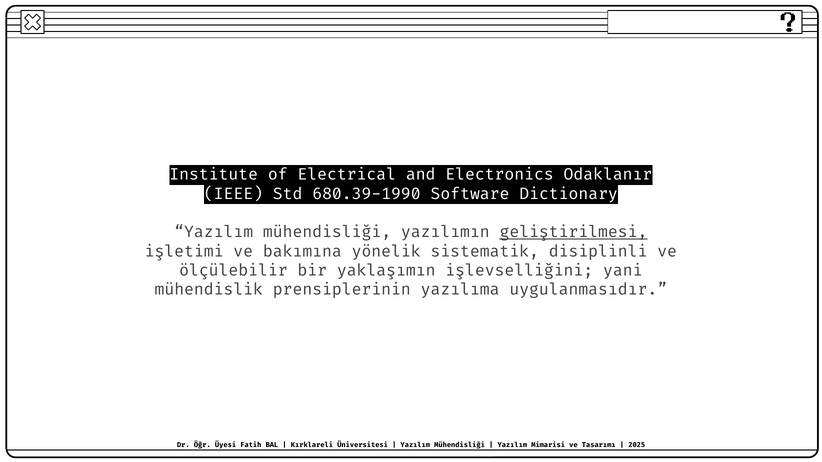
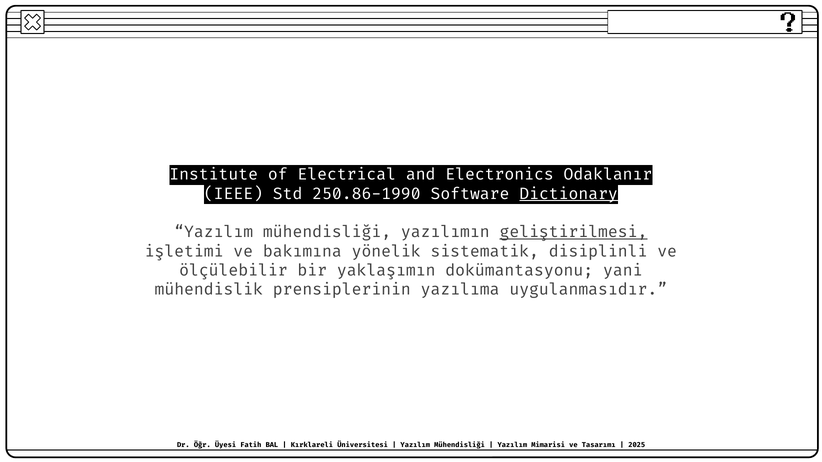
680.39-1990: 680.39-1990 -> 250.86-1990
Dictionary underline: none -> present
işlevselliğini: işlevselliğini -> dokümantasyonu
